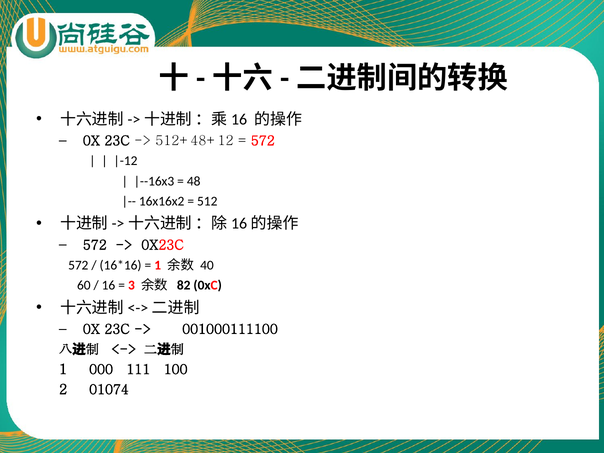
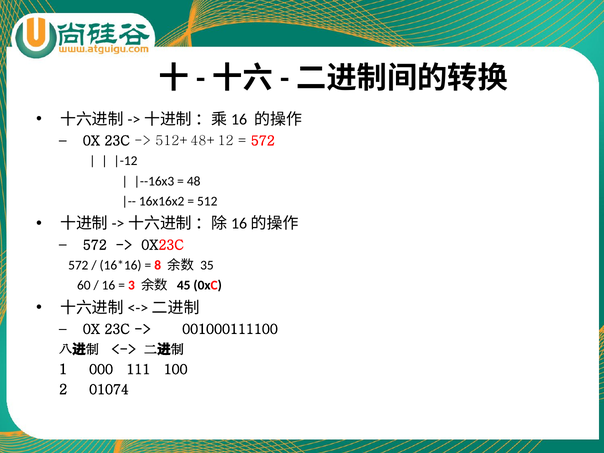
1 at (158, 265): 1 -> 8
40: 40 -> 35
82: 82 -> 45
